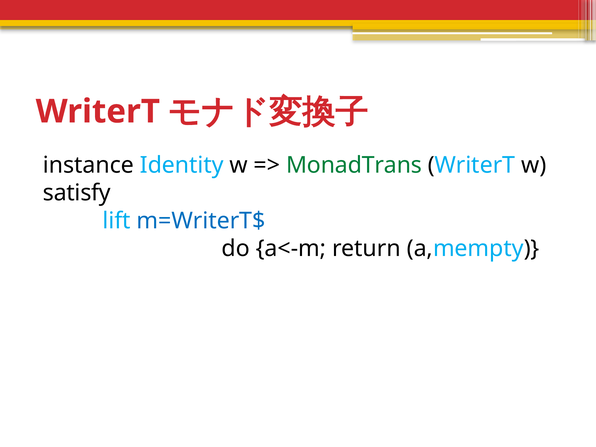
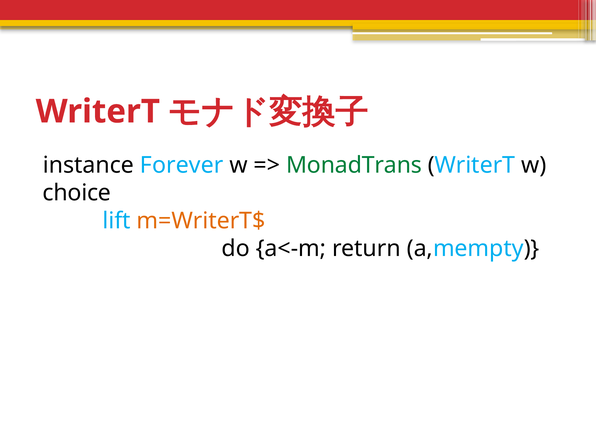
Identity: Identity -> Forever
satisfy: satisfy -> choice
m=WriterT$ colour: blue -> orange
